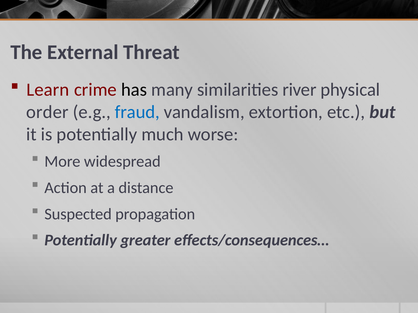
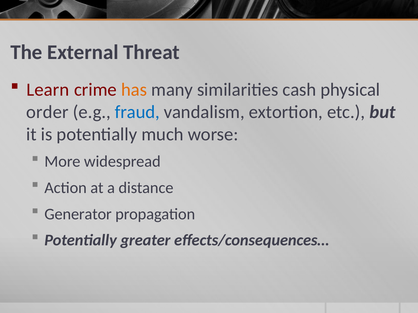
has colour: black -> orange
river: river -> cash
Suspected: Suspected -> Generator
